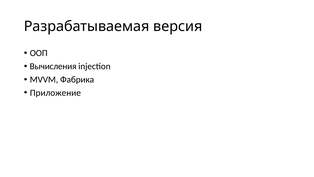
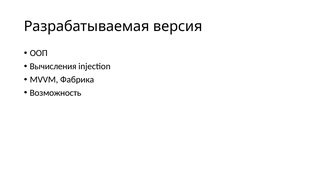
Приложение: Приложение -> Возможность
